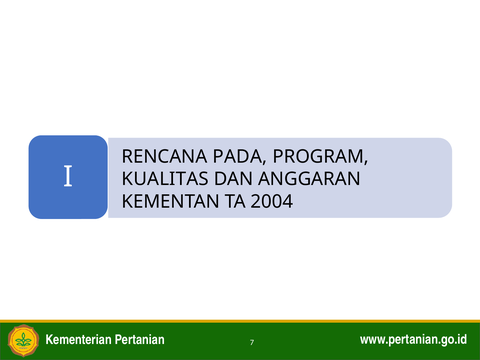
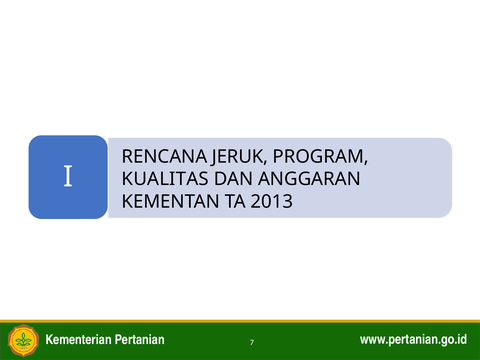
PADA: PADA -> JERUK
2004: 2004 -> 2013
